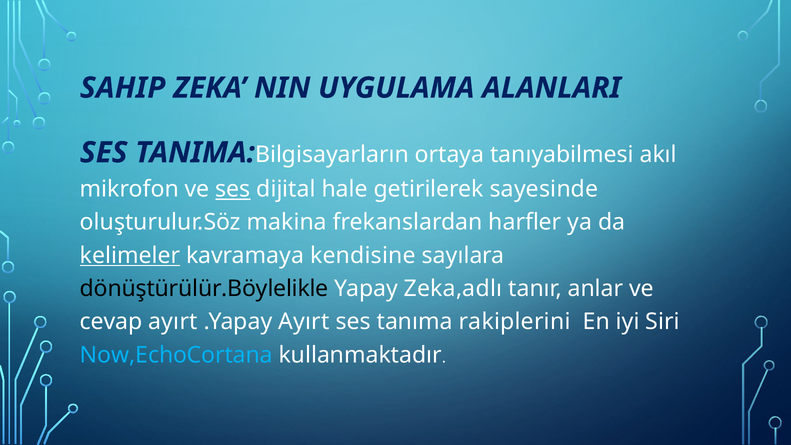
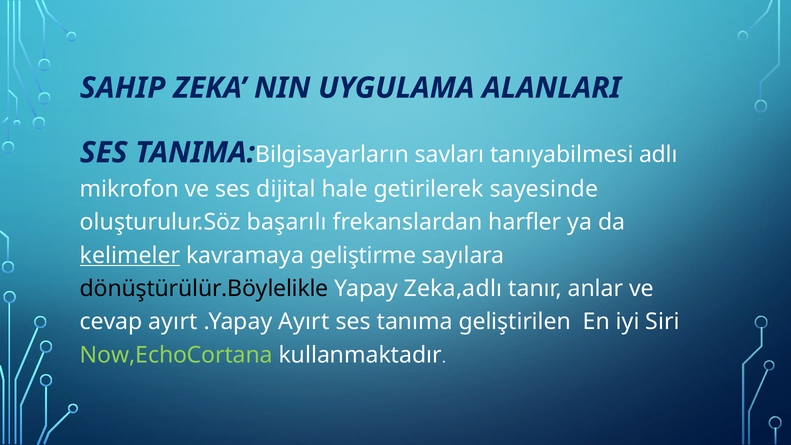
ortaya: ortaya -> savları
akıl: akıl -> adlı
ses at (233, 189) underline: present -> none
makina: makina -> başarılı
kendisine: kendisine -> geliştirme
rakiplerini: rakiplerini -> geliştirilen
Now,EchoCortana colour: light blue -> light green
